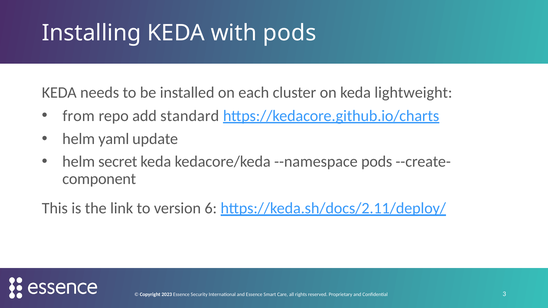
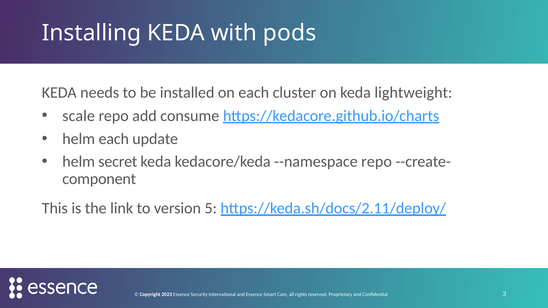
from: from -> scale
standard: standard -> consume
helm yaml: yaml -> each
--namespace pods: pods -> repo
6: 6 -> 5
